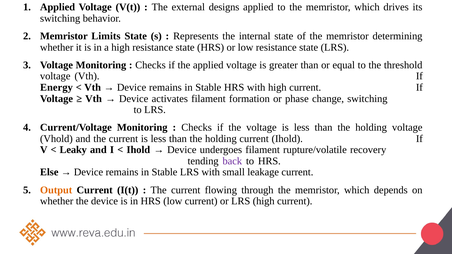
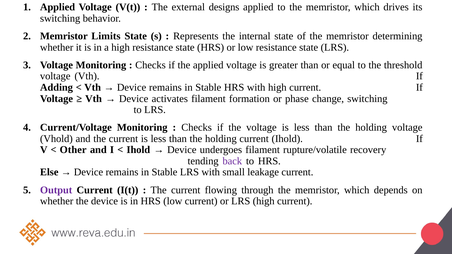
Energy: Energy -> Adding
Leaky: Leaky -> Other
Output colour: orange -> purple
